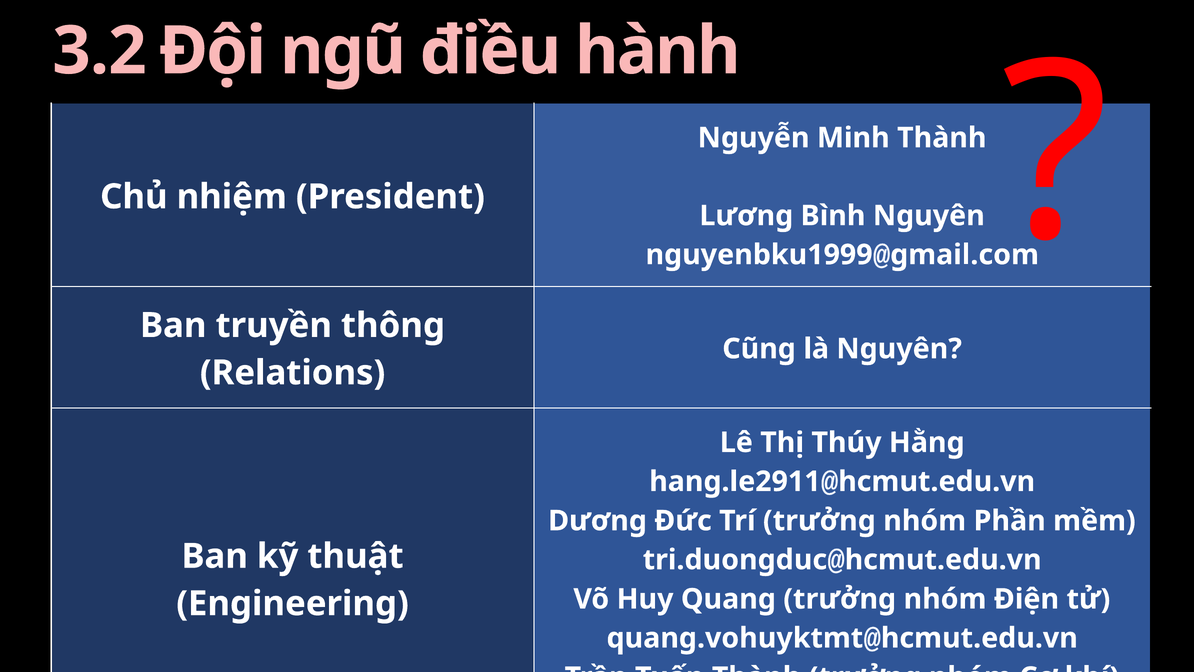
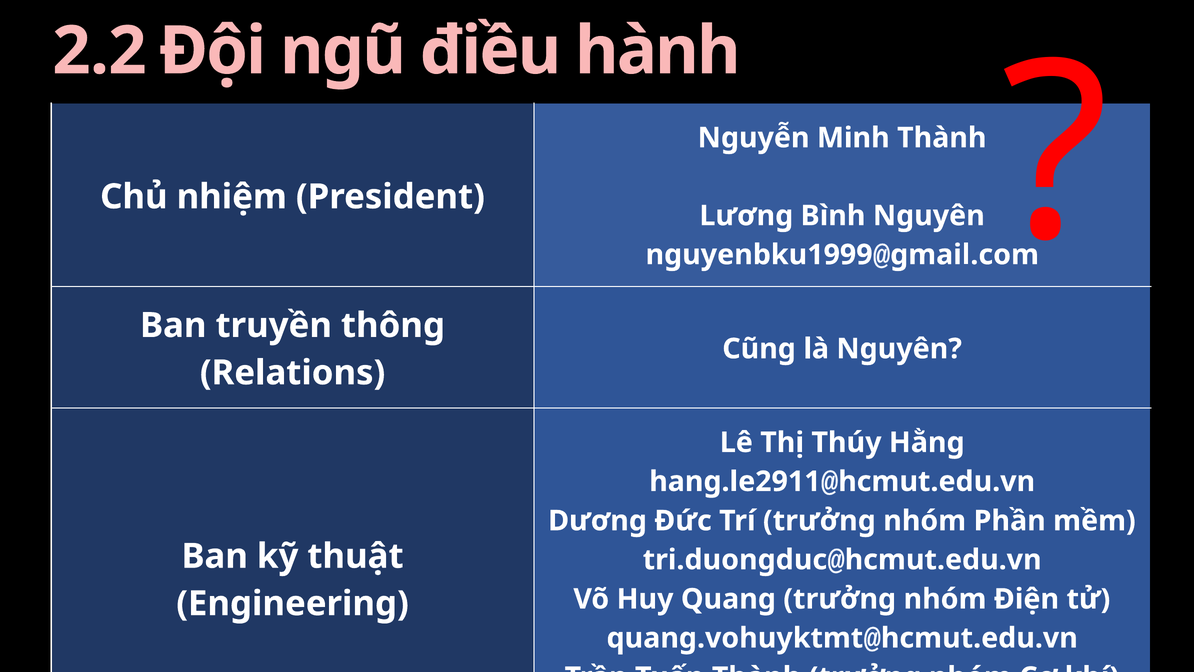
3.2: 3.2 -> 2.2
